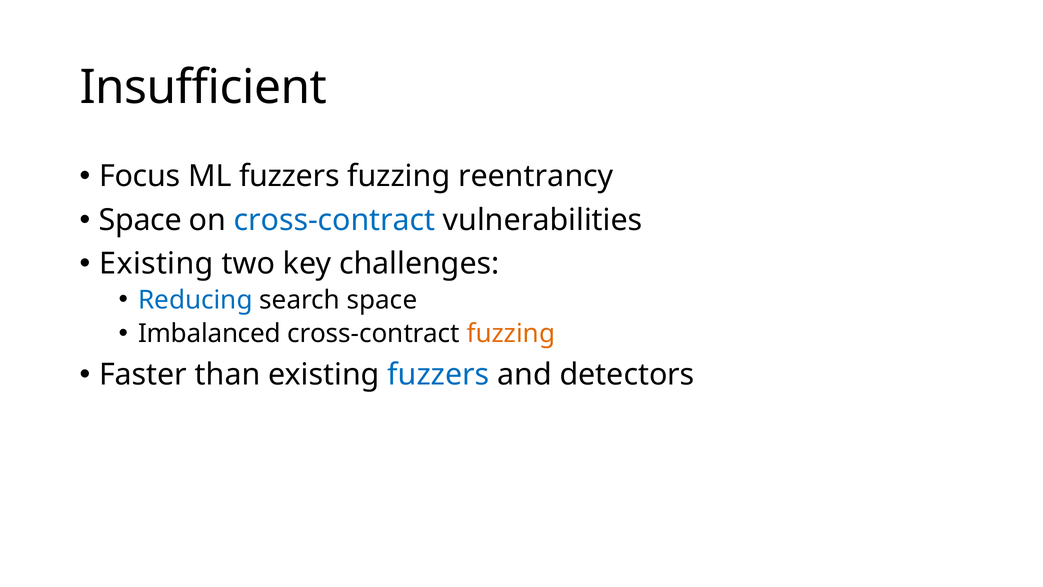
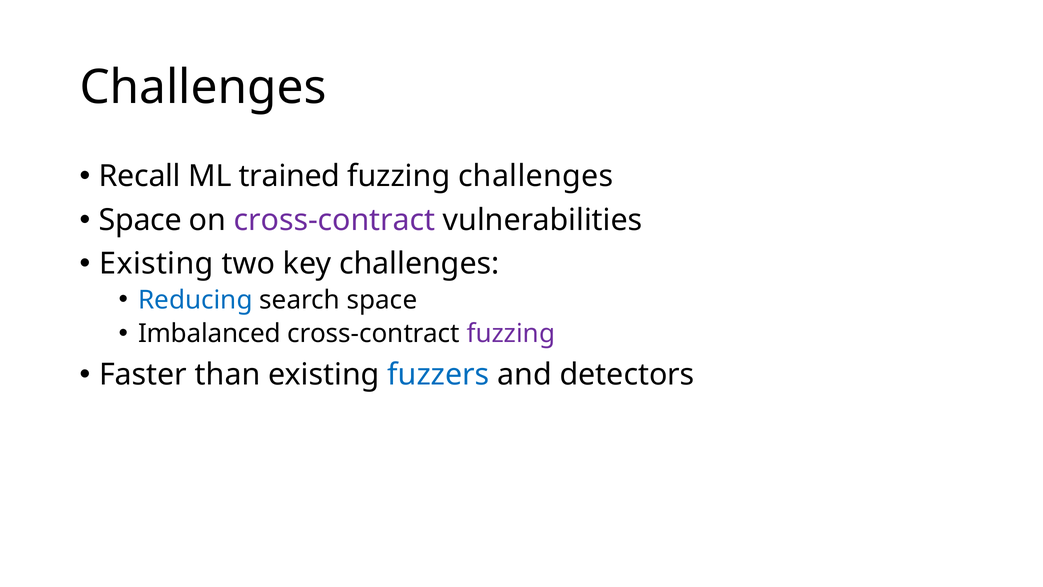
Insufficient at (203, 88): Insufficient -> Challenges
Focus: Focus -> Recall
ML fuzzers: fuzzers -> trained
fuzzing reentrancy: reentrancy -> challenges
cross-contract at (335, 220) colour: blue -> purple
fuzzing at (511, 333) colour: orange -> purple
